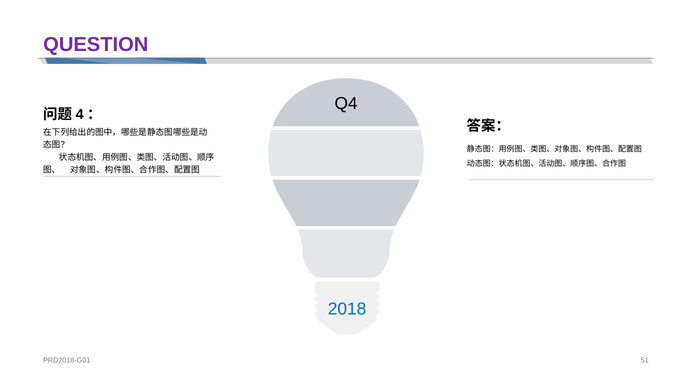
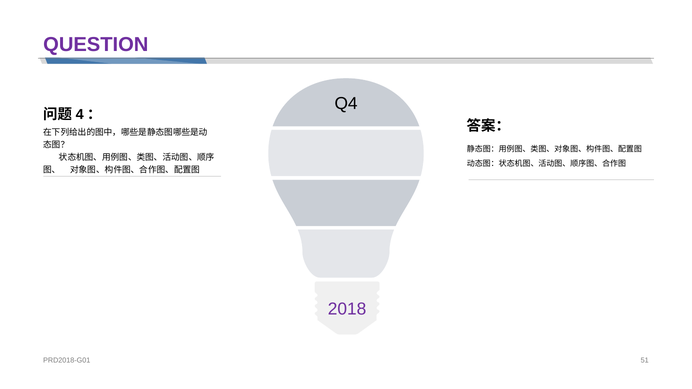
2018 colour: blue -> purple
